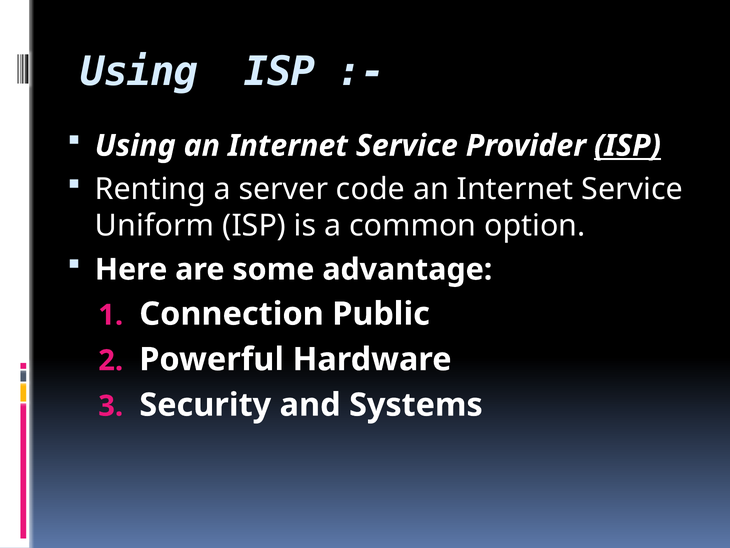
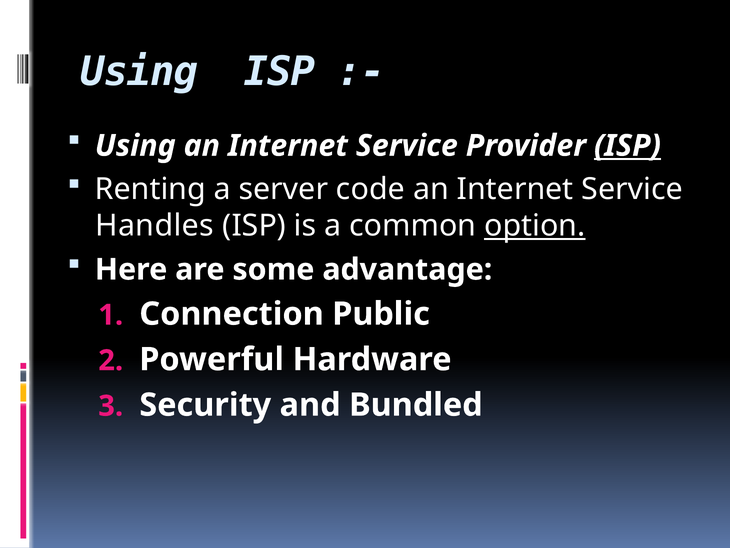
Uniform: Uniform -> Handles
option underline: none -> present
Systems: Systems -> Bundled
